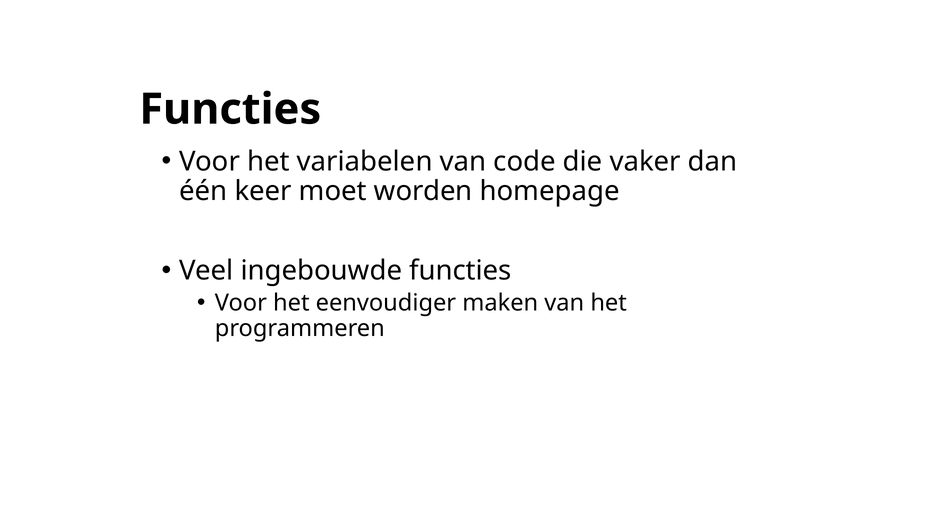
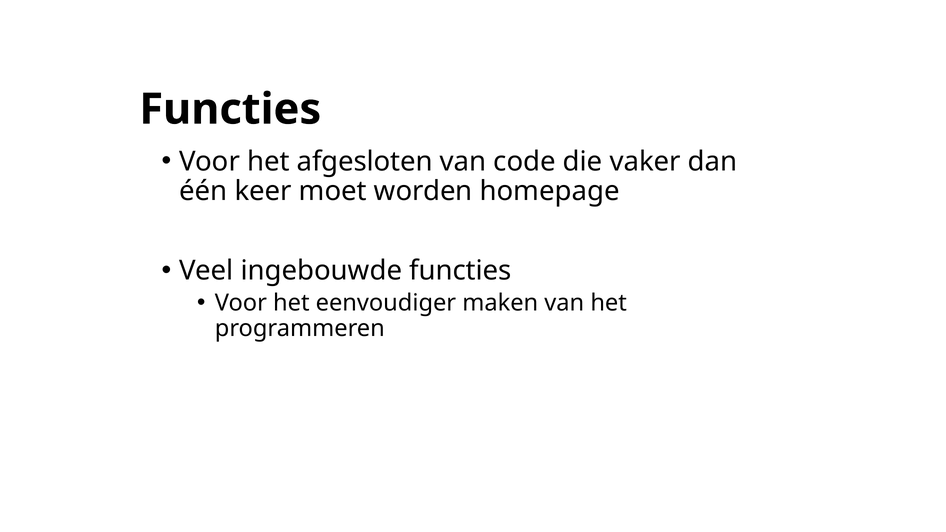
variabelen: variabelen -> afgesloten
